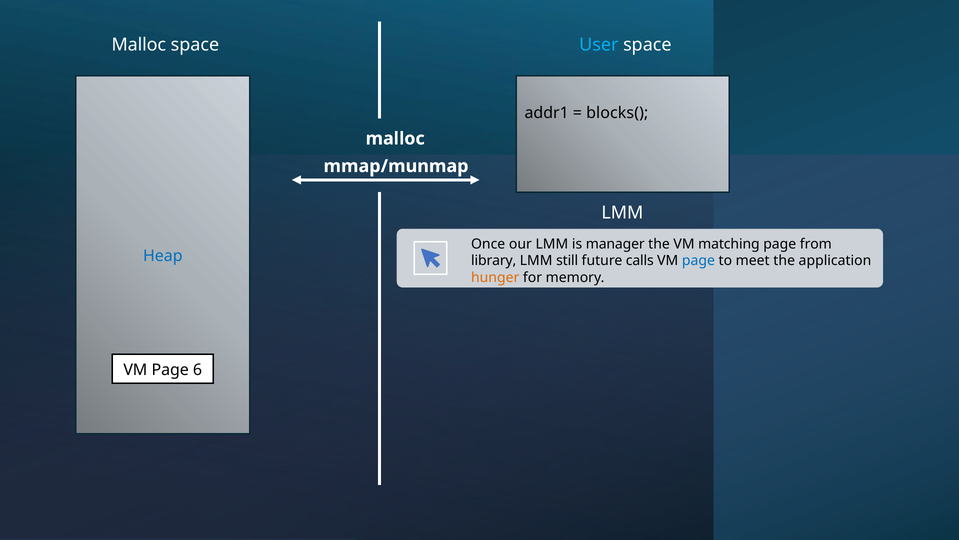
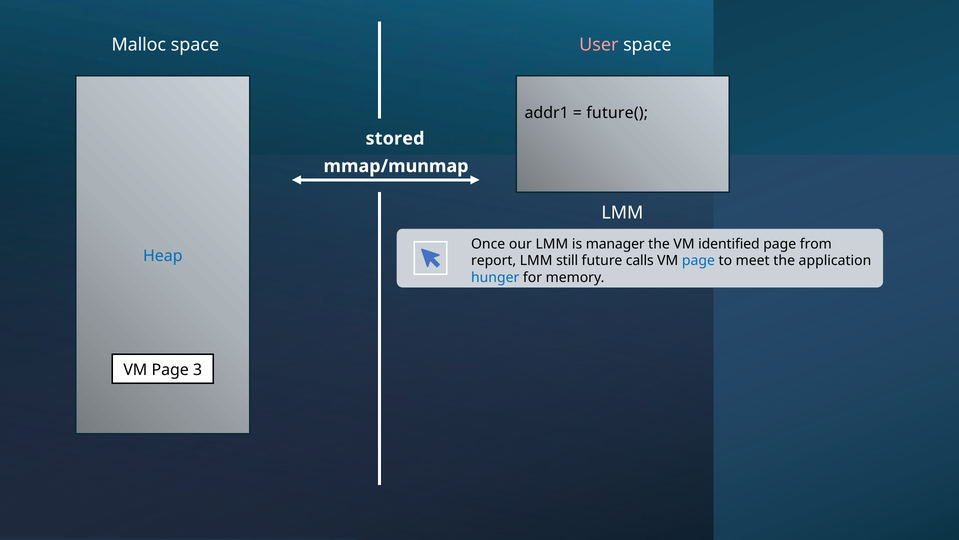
User colour: light blue -> pink
blocks(: blocks( -> future(
malloc at (395, 138): malloc -> stored
matching: matching -> identified
library: library -> report
hunger colour: orange -> blue
6: 6 -> 3
